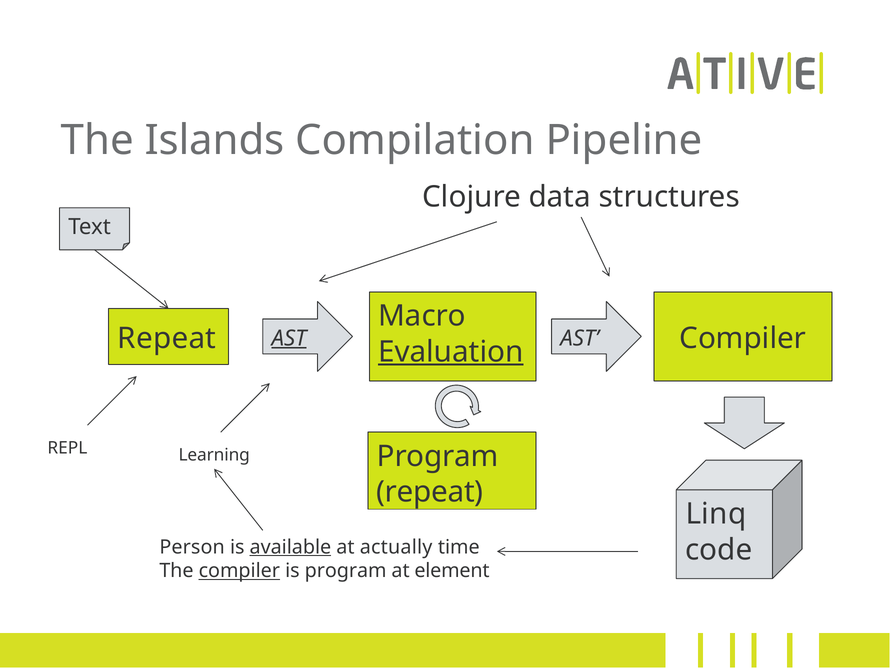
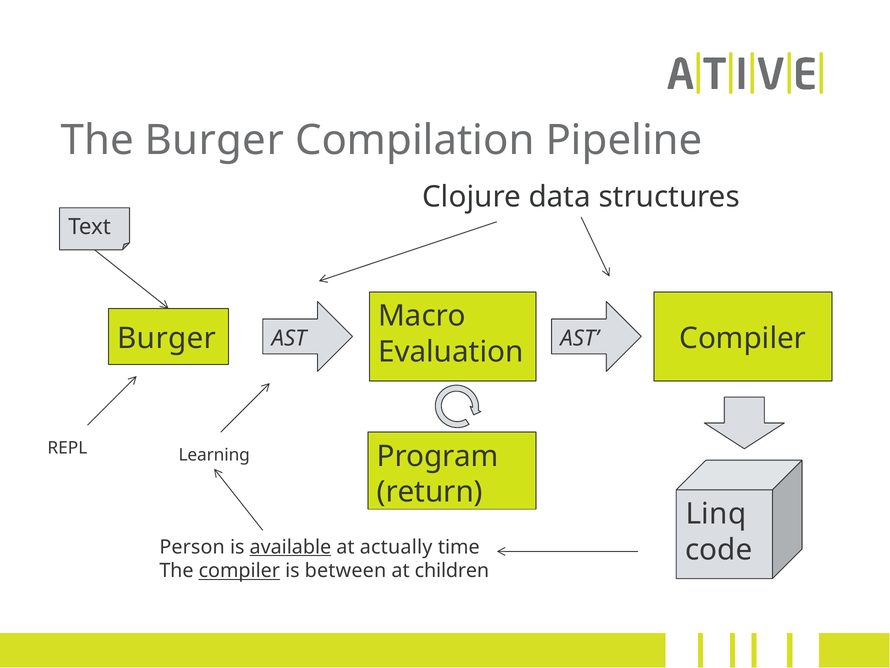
The Islands: Islands -> Burger
Repeat at (167, 338): Repeat -> Burger
AST at (289, 338) underline: present -> none
Evaluation underline: present -> none
repeat at (430, 492): repeat -> return
is program: program -> between
element: element -> children
